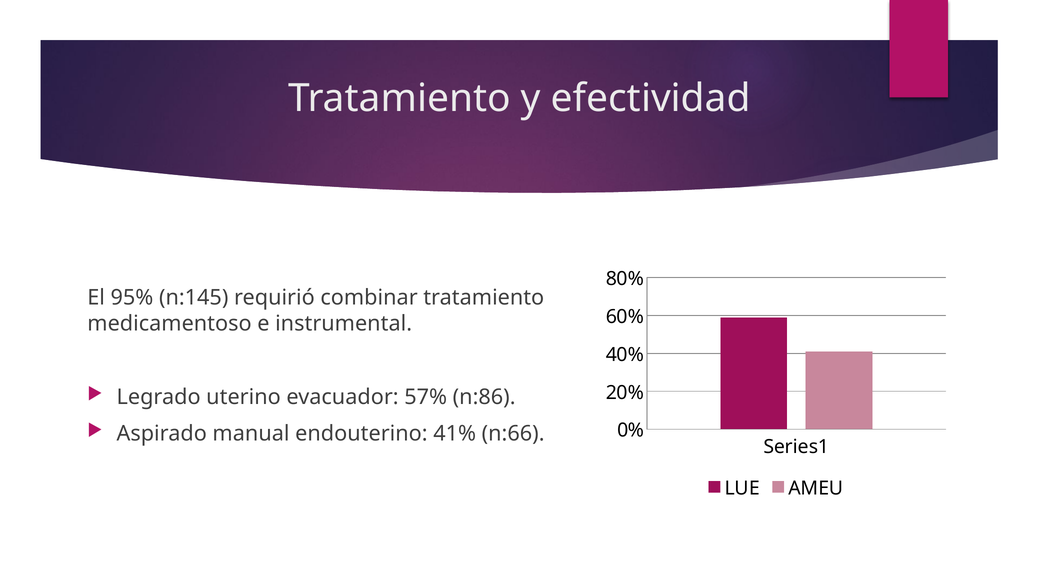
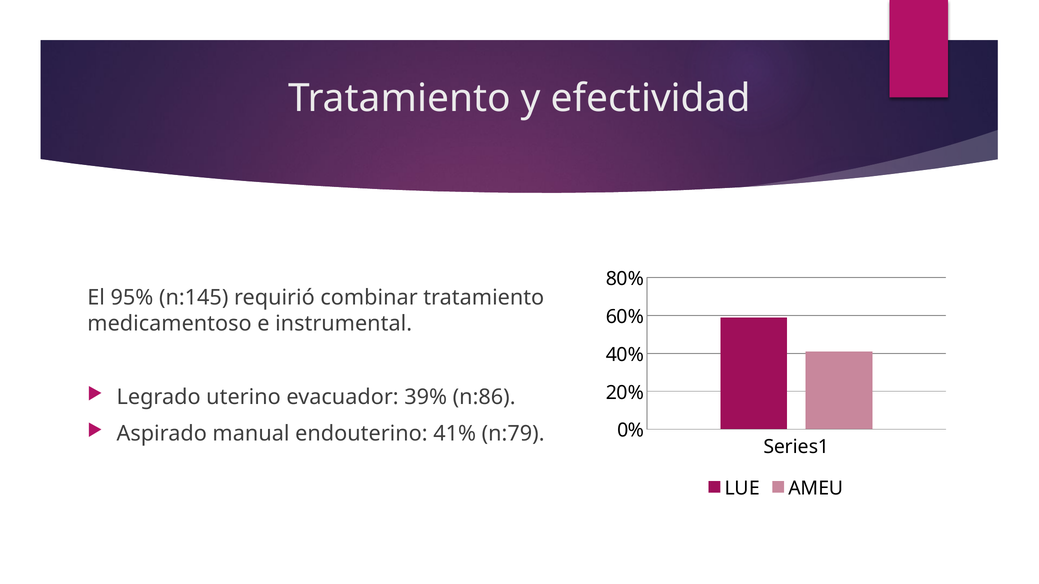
57%: 57% -> 39%
n:66: n:66 -> n:79
